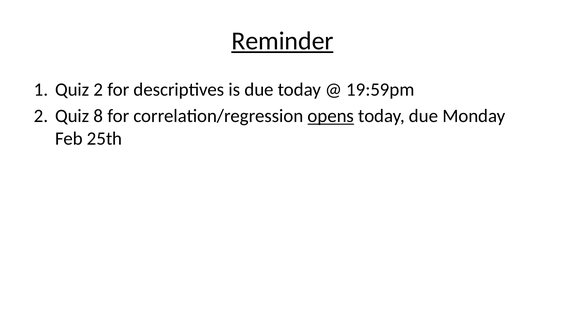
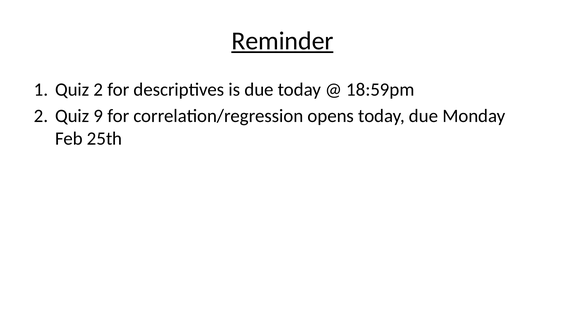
19:59pm: 19:59pm -> 18:59pm
8: 8 -> 9
opens underline: present -> none
